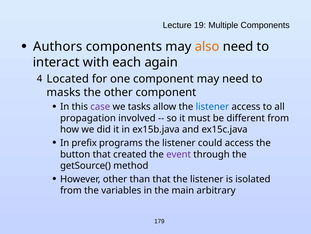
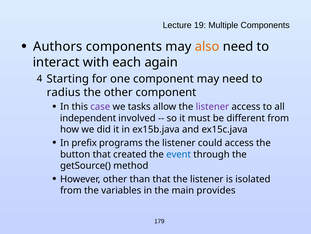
Located: Located -> Starting
masks: masks -> radius
listener at (212, 106) colour: blue -> purple
propagation: propagation -> independent
event colour: purple -> blue
arbitrary: arbitrary -> provides
